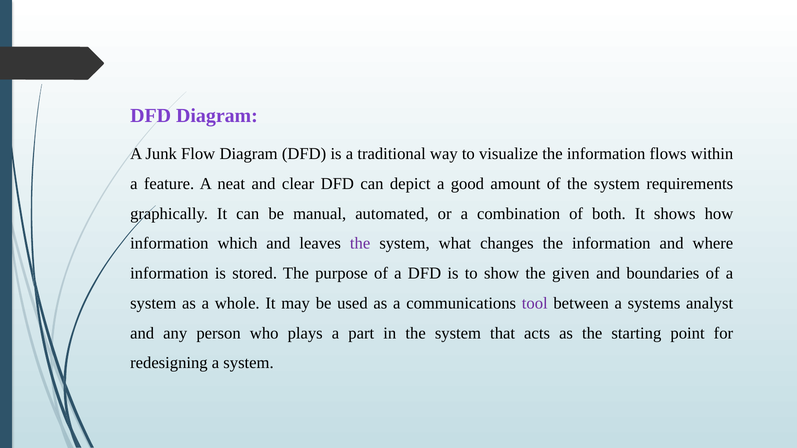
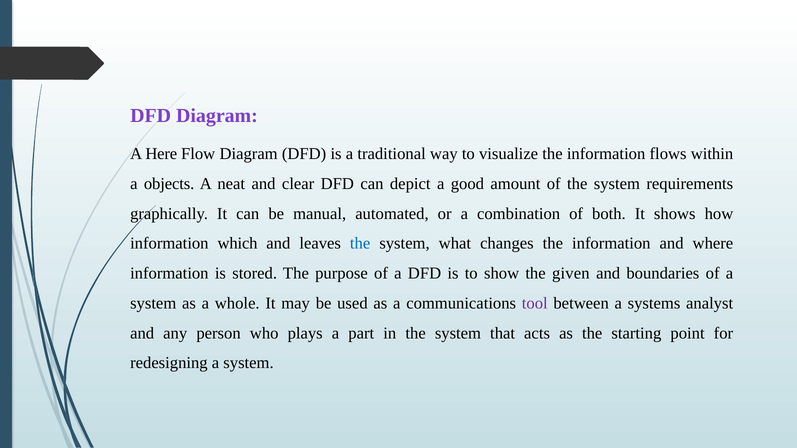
Junk: Junk -> Here
feature: feature -> objects
the at (360, 244) colour: purple -> blue
